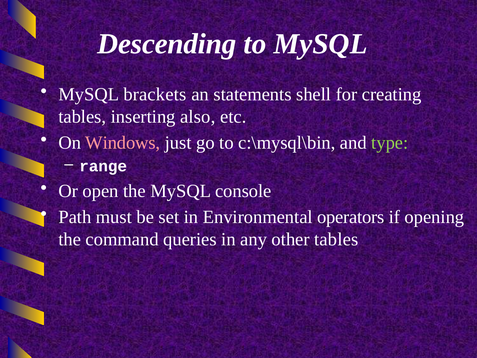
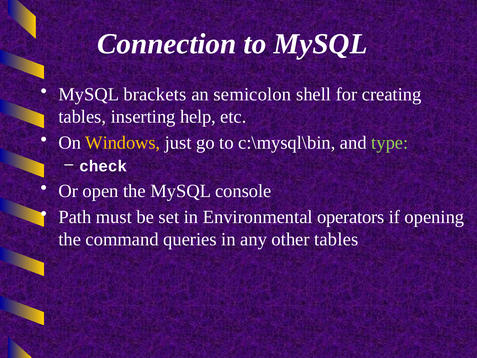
Descending: Descending -> Connection
statements: statements -> semicolon
also: also -> help
Windows colour: pink -> yellow
range: range -> check
